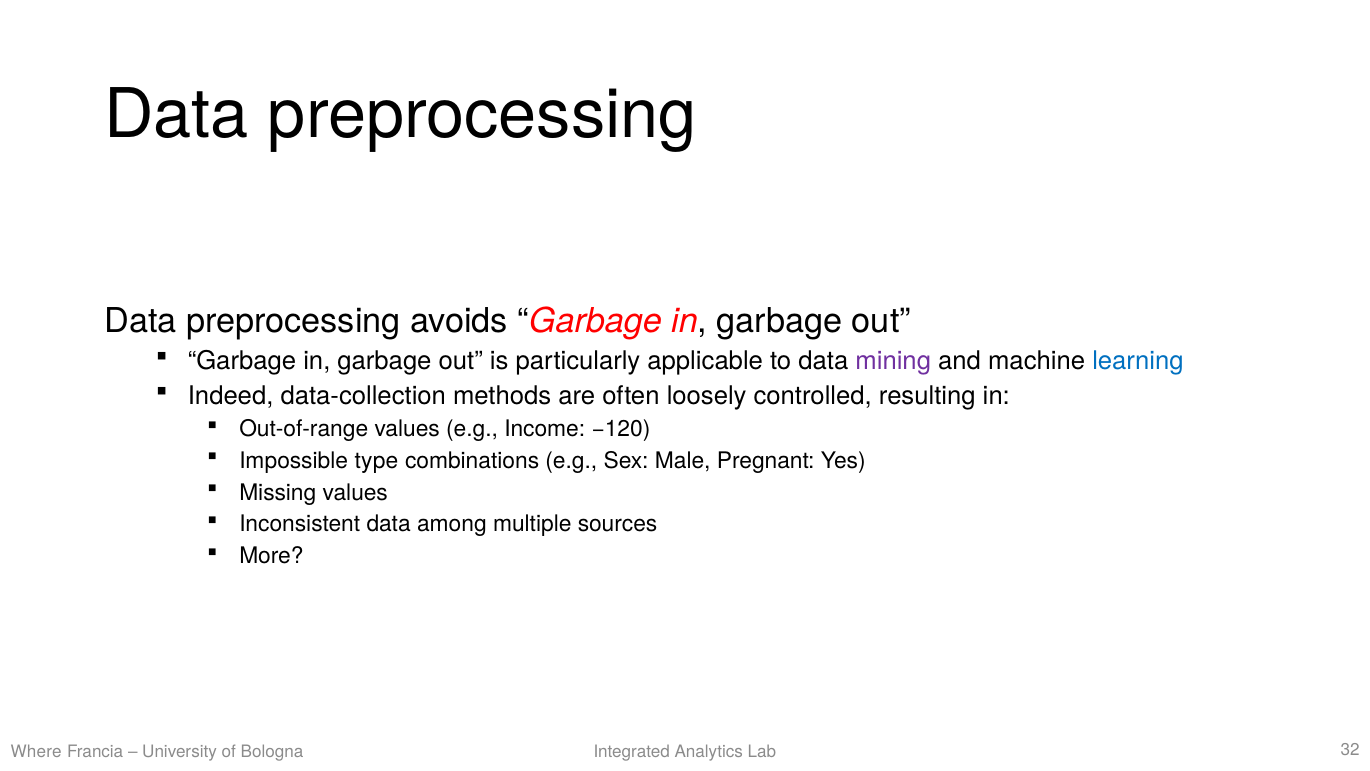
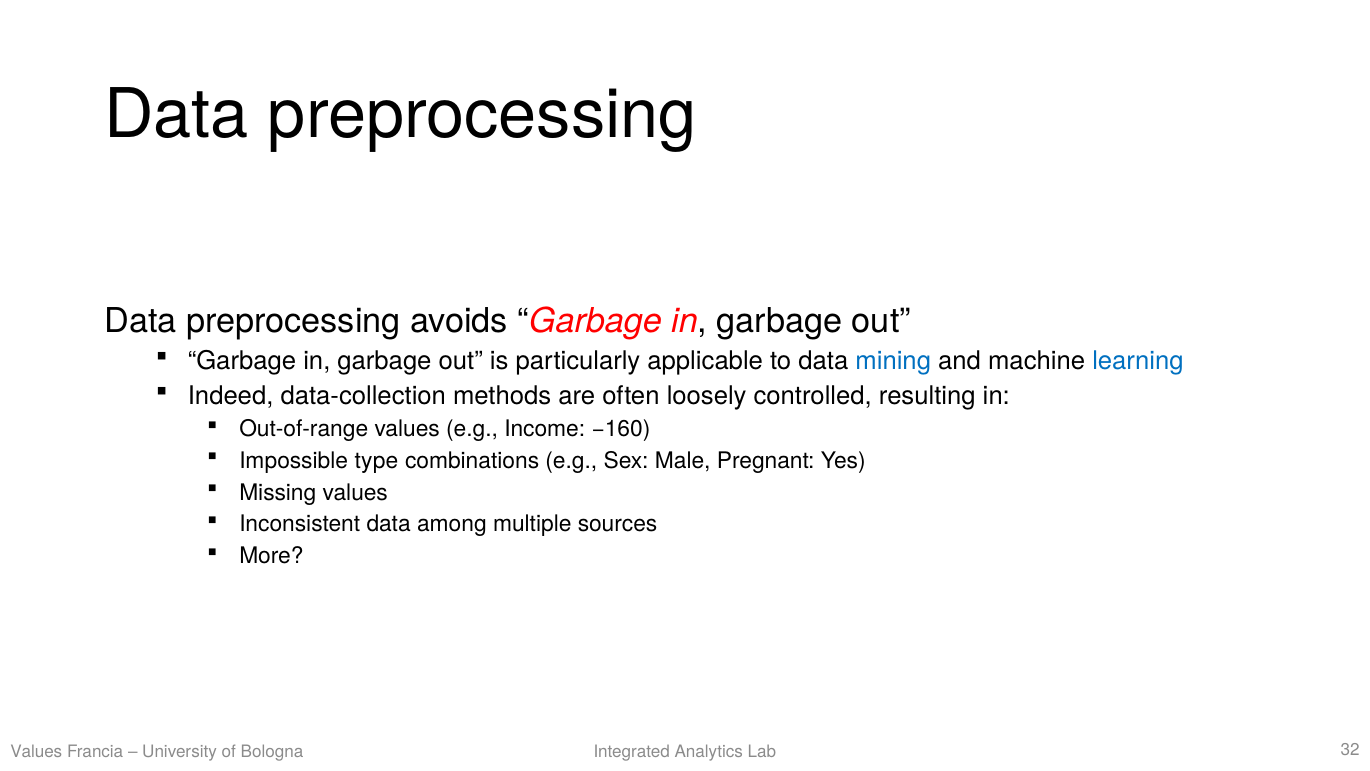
mining colour: purple -> blue
−120: −120 -> −160
Where at (36, 751): Where -> Values
